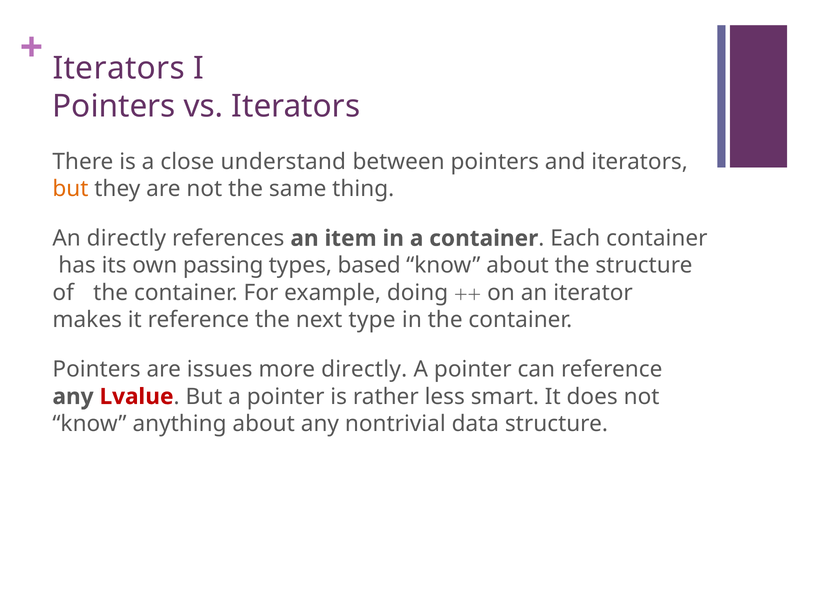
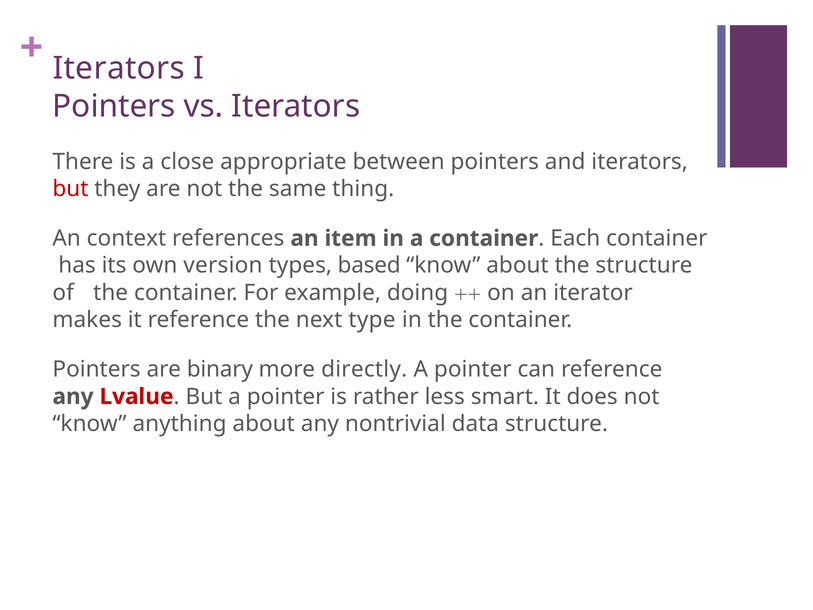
understand: understand -> appropriate
but at (70, 189) colour: orange -> red
An directly: directly -> context
passing: passing -> version
issues: issues -> binary
